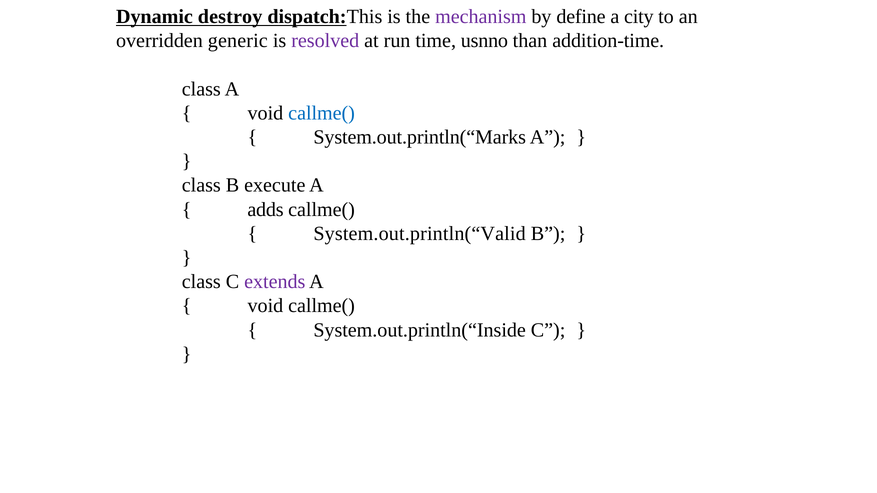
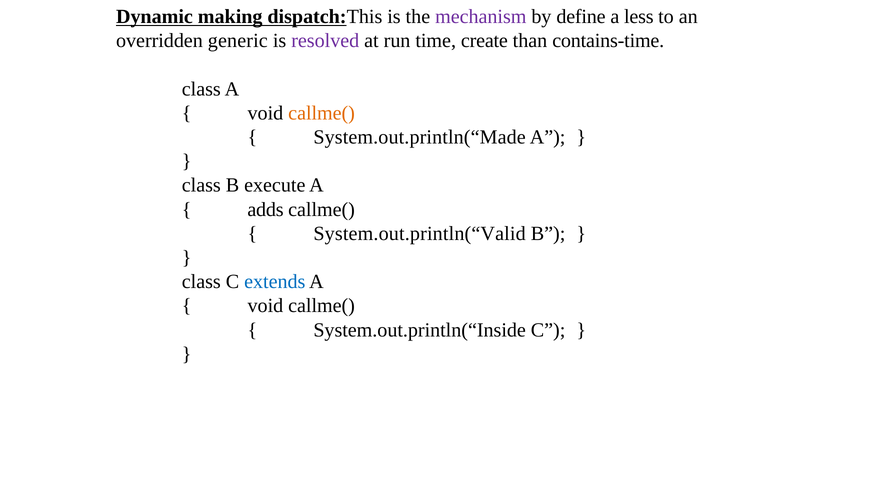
destroy: destroy -> making
city: city -> less
usnno: usnno -> create
addition-time: addition-time -> contains-time
callme( at (322, 113) colour: blue -> orange
System.out.println(“Marks: System.out.println(“Marks -> System.out.println(“Made
extends colour: purple -> blue
